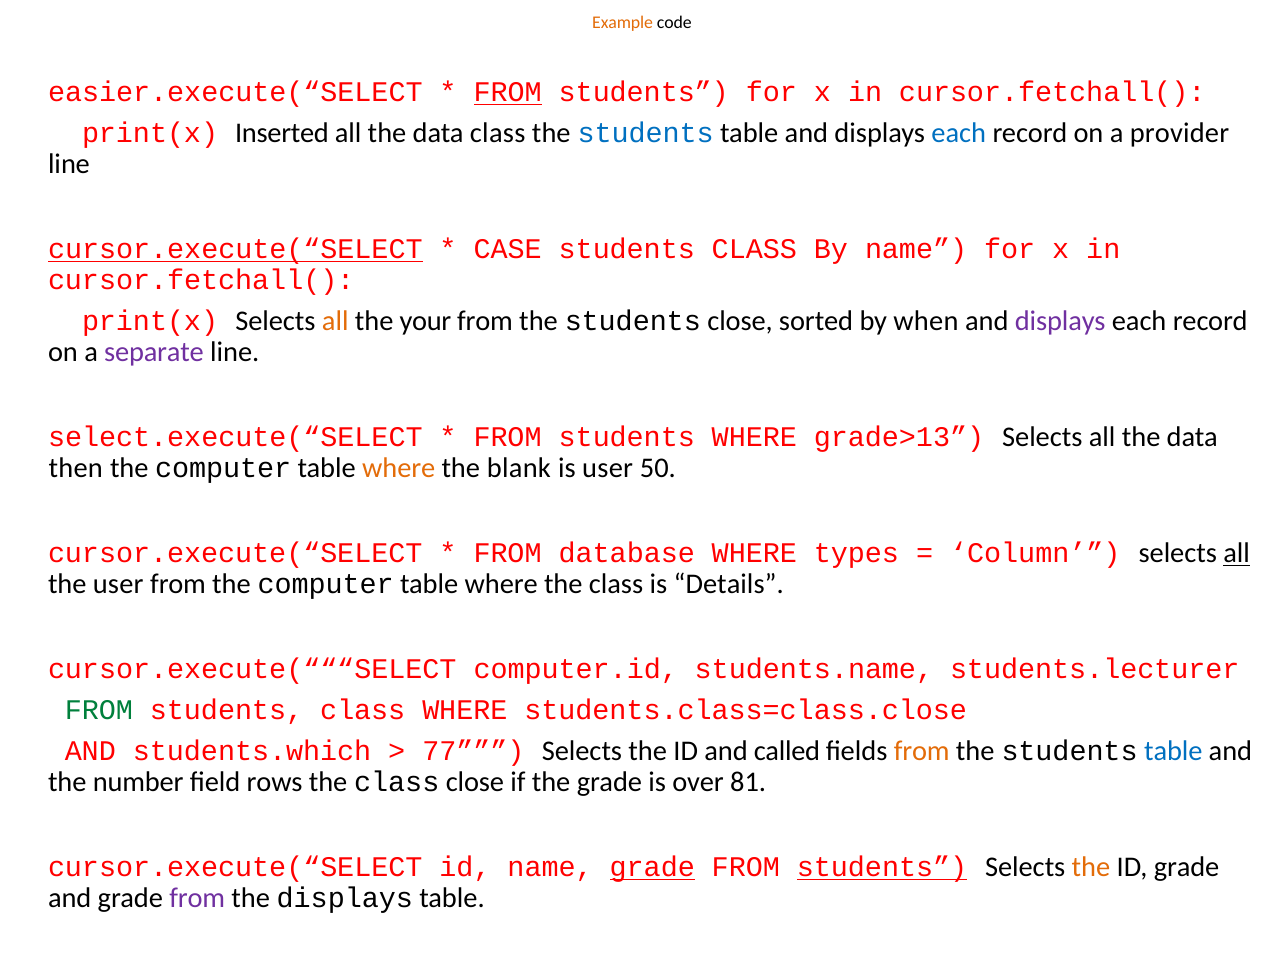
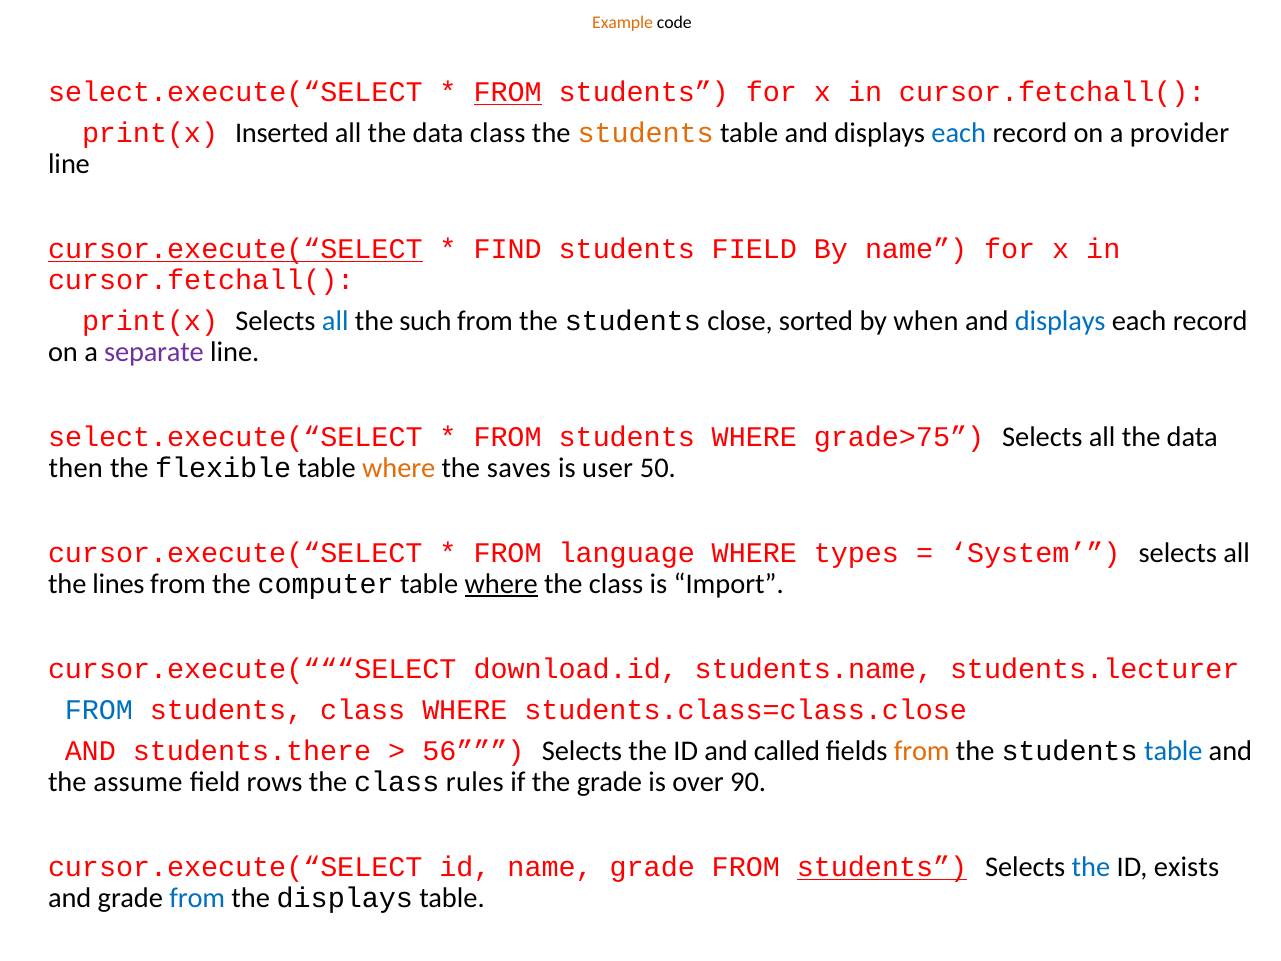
easier.execute(“SELECT at (235, 92): easier.execute(“SELECT -> select.execute(“SELECT
students at (646, 133) colour: blue -> orange
CASE: CASE -> FIND
CLASS at (754, 249): CLASS -> FIELD
all at (335, 321) colour: orange -> blue
your: your -> such
displays at (1060, 321) colour: purple -> blue
grade>13: grade>13 -> grade>75
computer at (223, 468): computer -> flexible
blank: blank -> saves
database: database -> language
Column: Column -> System
all at (1237, 553) underline: present -> none
the user: user -> lines
where at (501, 584) underline: none -> present
Details: Details -> Import
computer.id: computer.id -> download.id
FROM at (99, 710) colour: green -> blue
students.which: students.which -> students.there
77: 77 -> 56
number: number -> assume
class close: close -> rules
81: 81 -> 90
grade at (652, 867) underline: present -> none
the at (1091, 867) colour: orange -> blue
ID grade: grade -> exists
from at (197, 898) colour: purple -> blue
